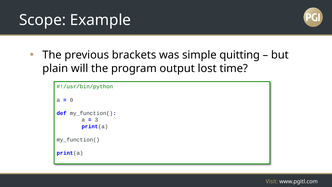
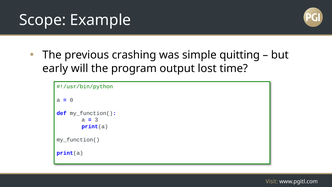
brackets: brackets -> crashing
plain: plain -> early
